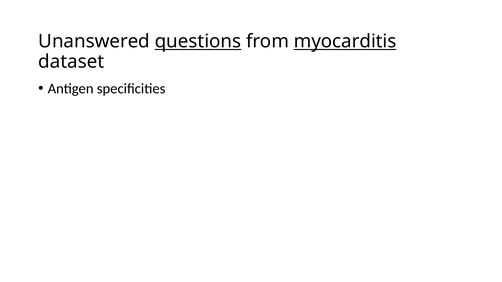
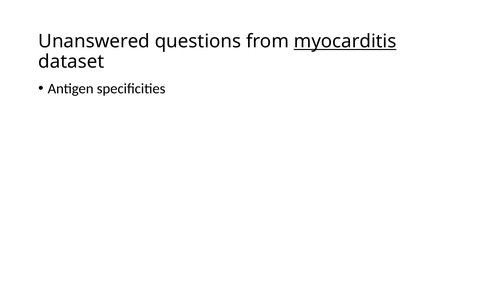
questions underline: present -> none
